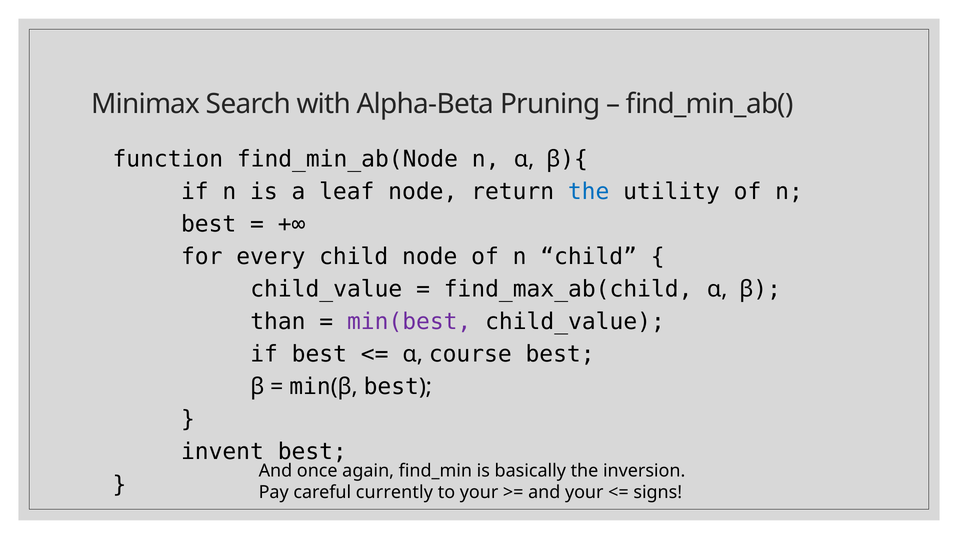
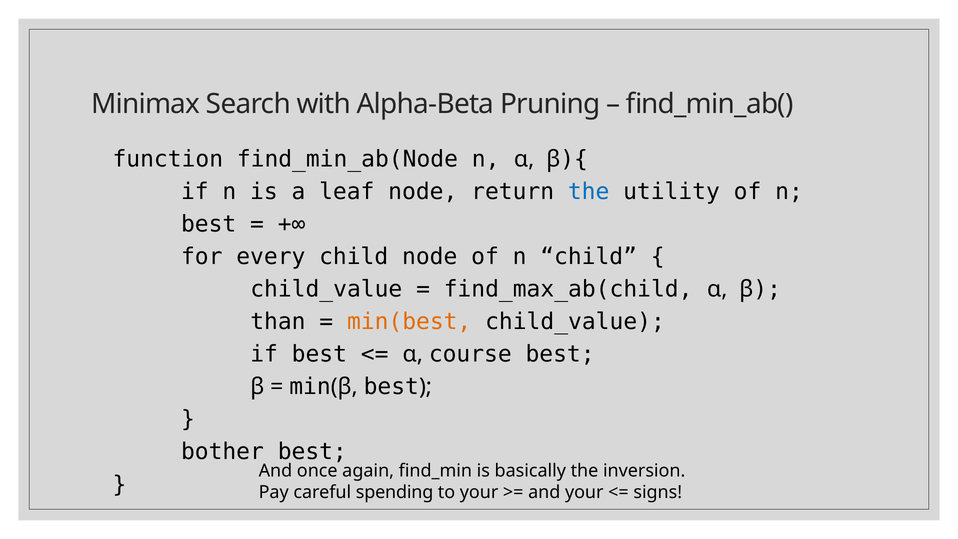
min(best colour: purple -> orange
invent: invent -> bother
currently: currently -> spending
